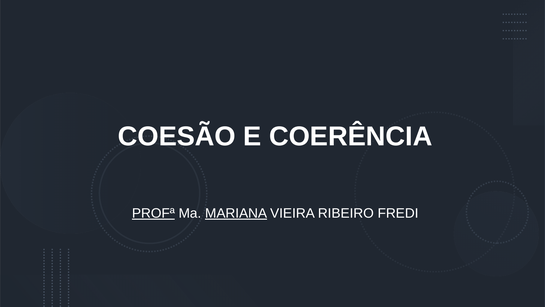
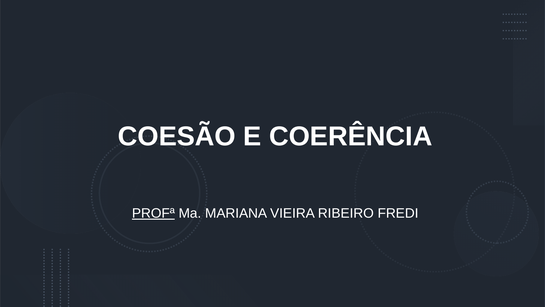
MARIANA underline: present -> none
